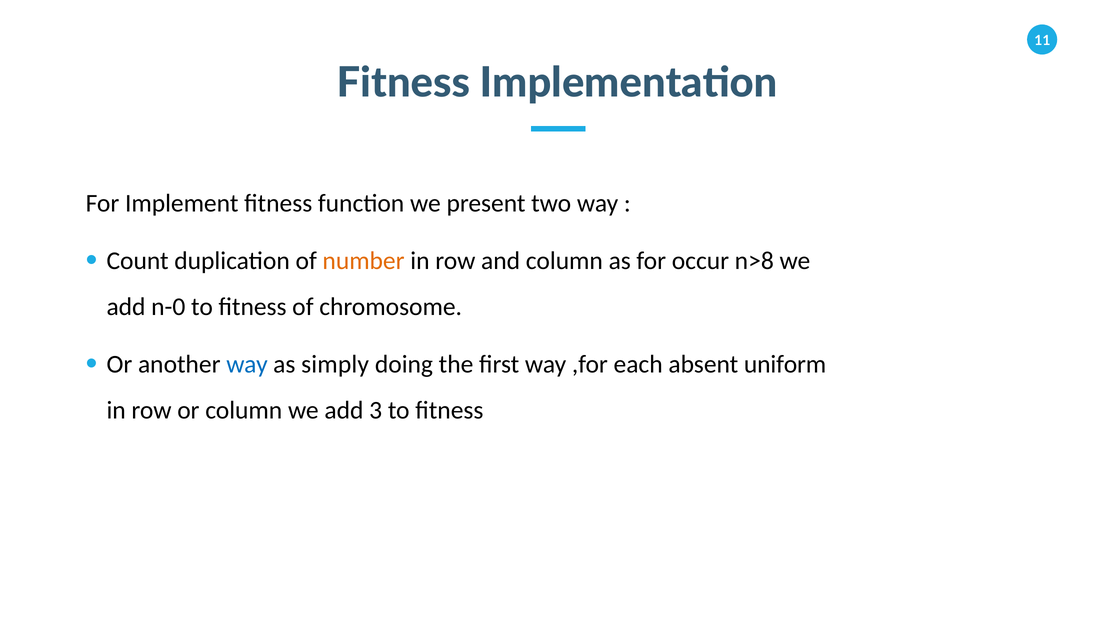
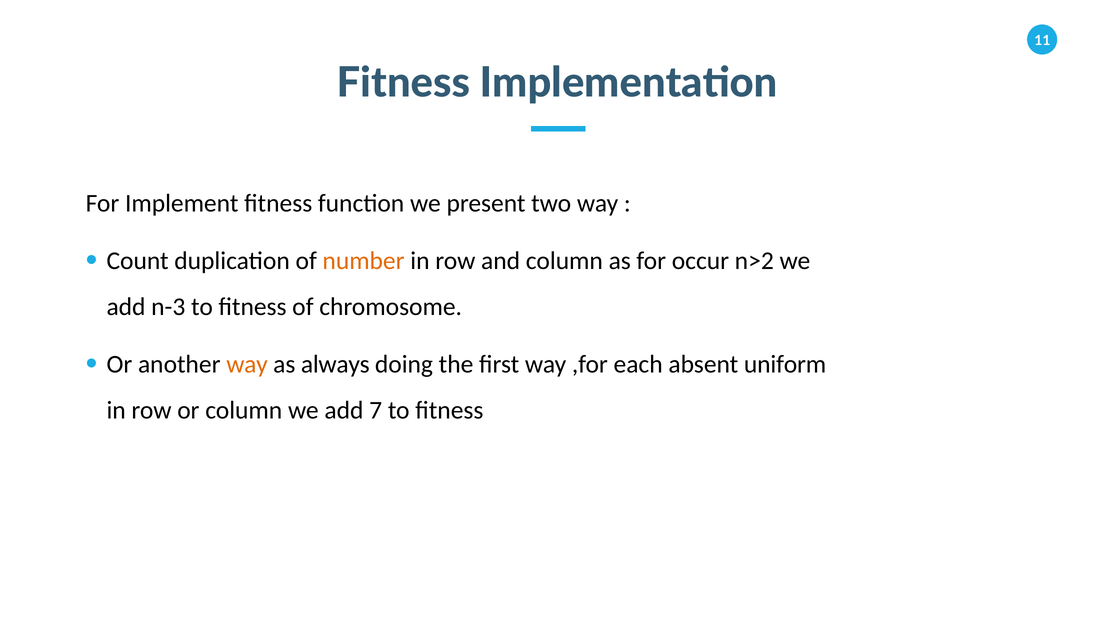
n>8: n>8 -> n>2
n-0: n-0 -> n-3
way at (247, 365) colour: blue -> orange
simply: simply -> always
3: 3 -> 7
